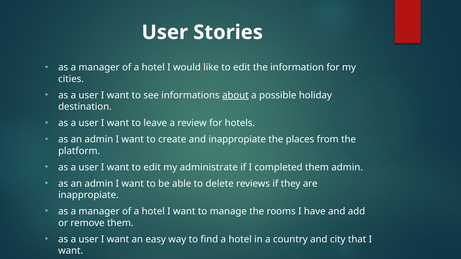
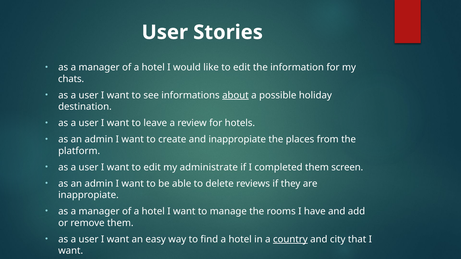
cities at (71, 79): cities -> chats
them admin: admin -> screen
country underline: none -> present
